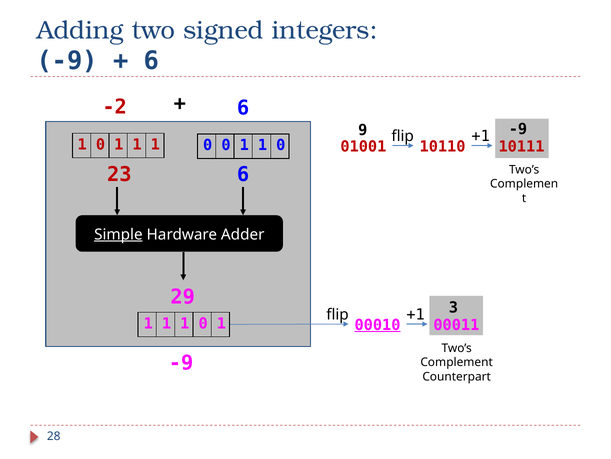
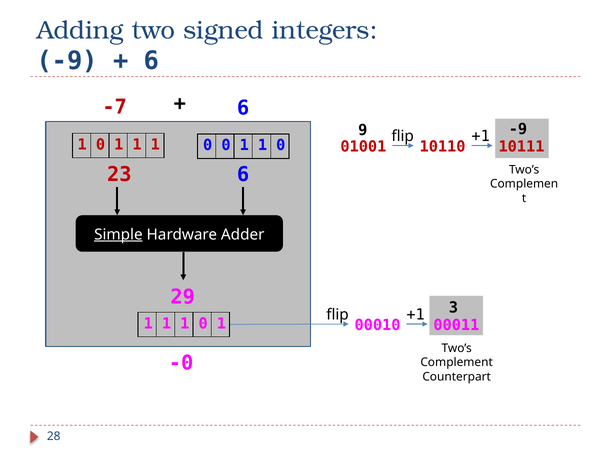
-2: -2 -> -7
00010 underline: present -> none
-9 at (181, 363): -9 -> -0
